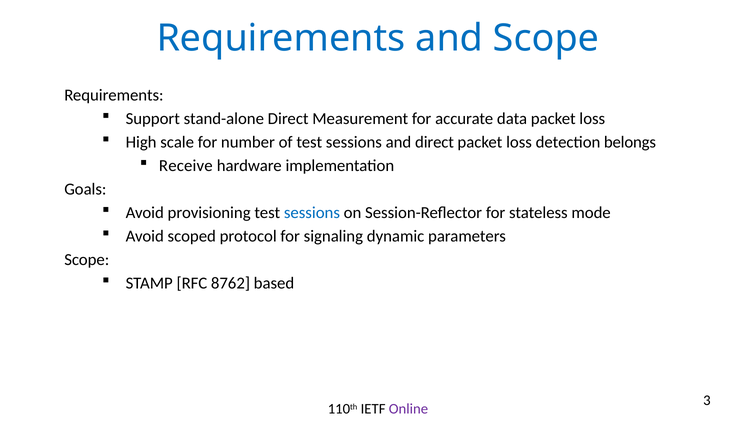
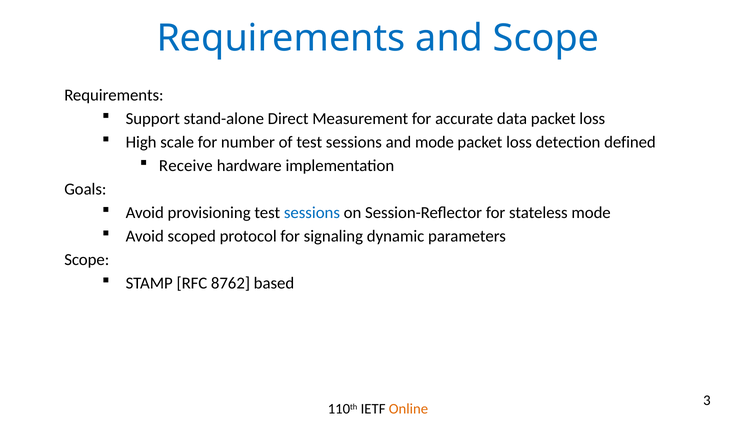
and direct: direct -> mode
belongs: belongs -> defined
Online colour: purple -> orange
